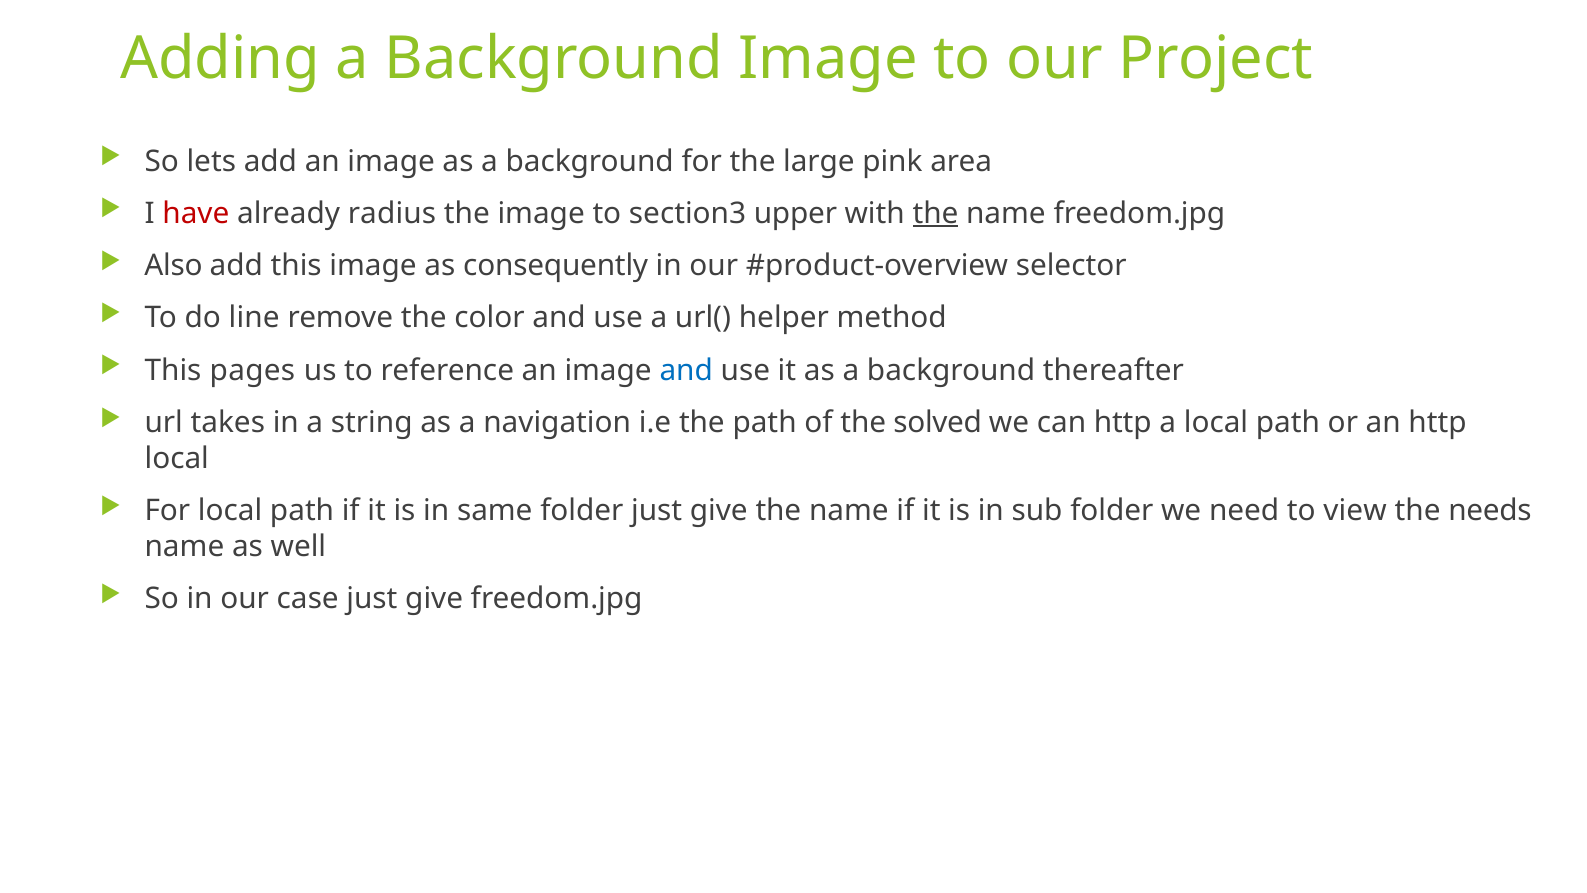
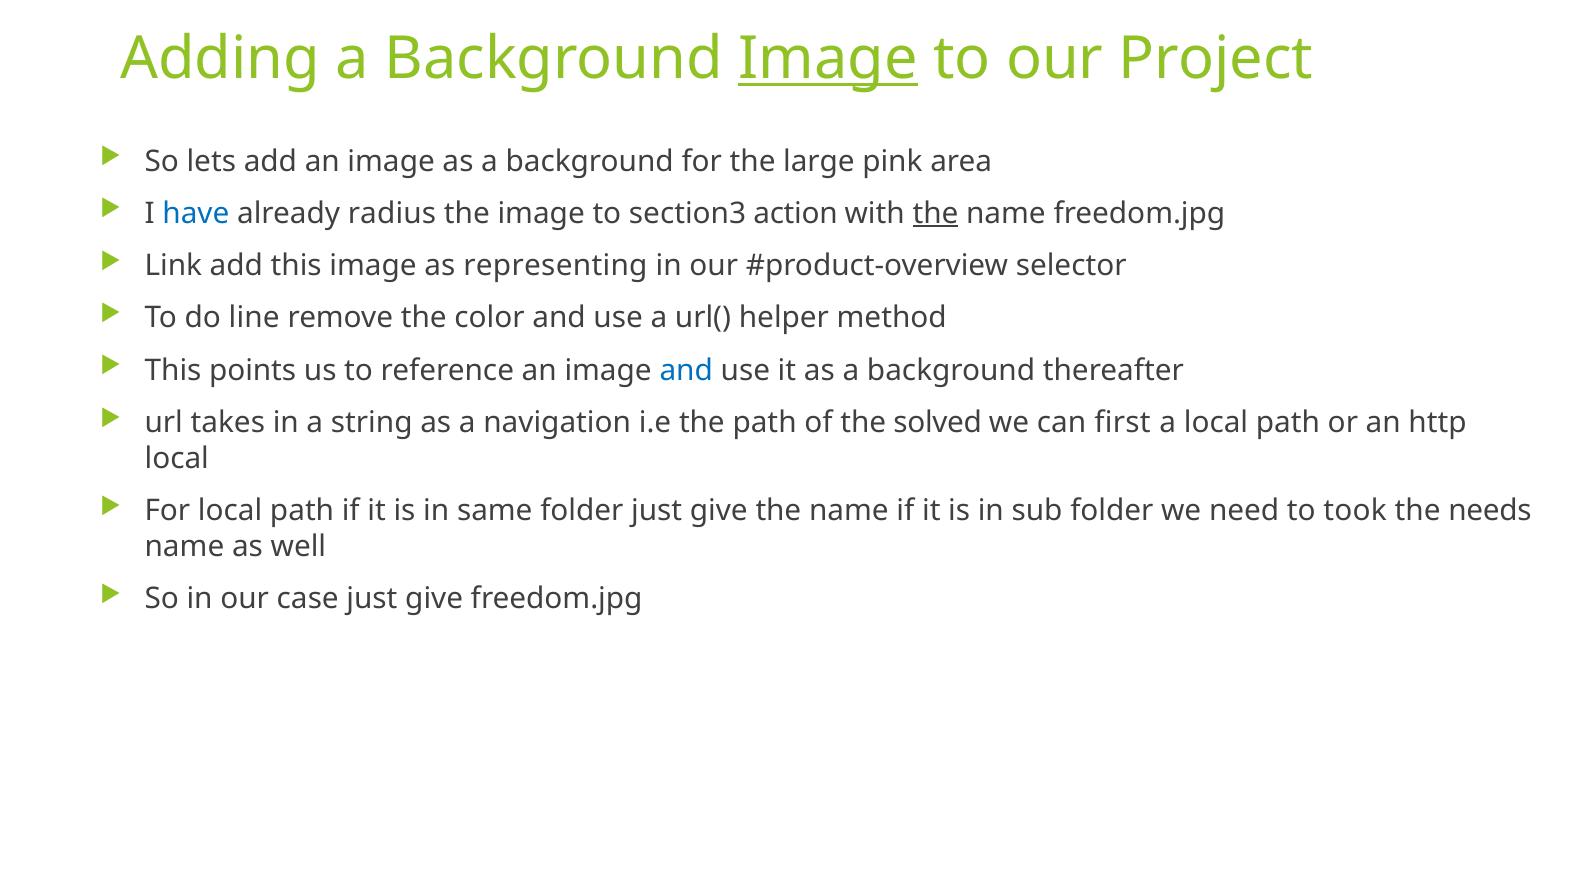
Image at (828, 59) underline: none -> present
have colour: red -> blue
upper: upper -> action
Also: Also -> Link
consequently: consequently -> representing
pages: pages -> points
can http: http -> first
view: view -> took
